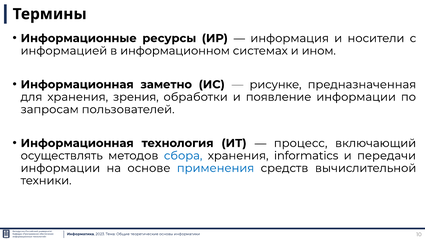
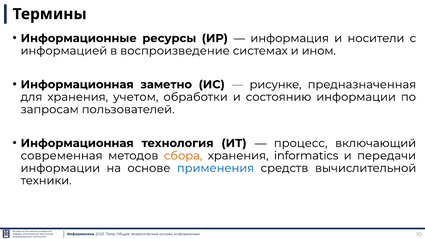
информационном: информационном -> воспроизведение
зрения: зрения -> учетом
появление: появление -> состоянию
осуществлять: осуществлять -> современная
сбора colour: blue -> orange
